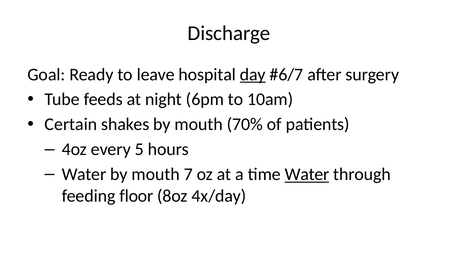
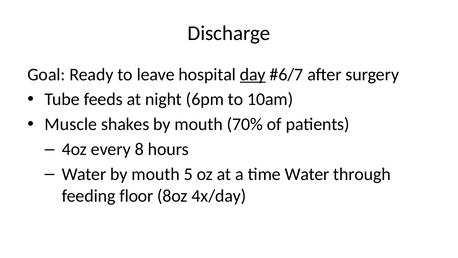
Certain: Certain -> Muscle
5: 5 -> 8
7: 7 -> 5
Water at (307, 174) underline: present -> none
